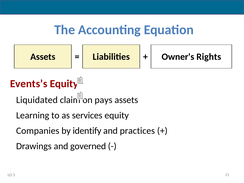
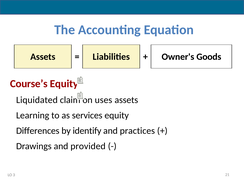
Rights: Rights -> Goods
Events’s: Events’s -> Course’s
pays: pays -> uses
Companies: Companies -> Differences
governed: governed -> provided
